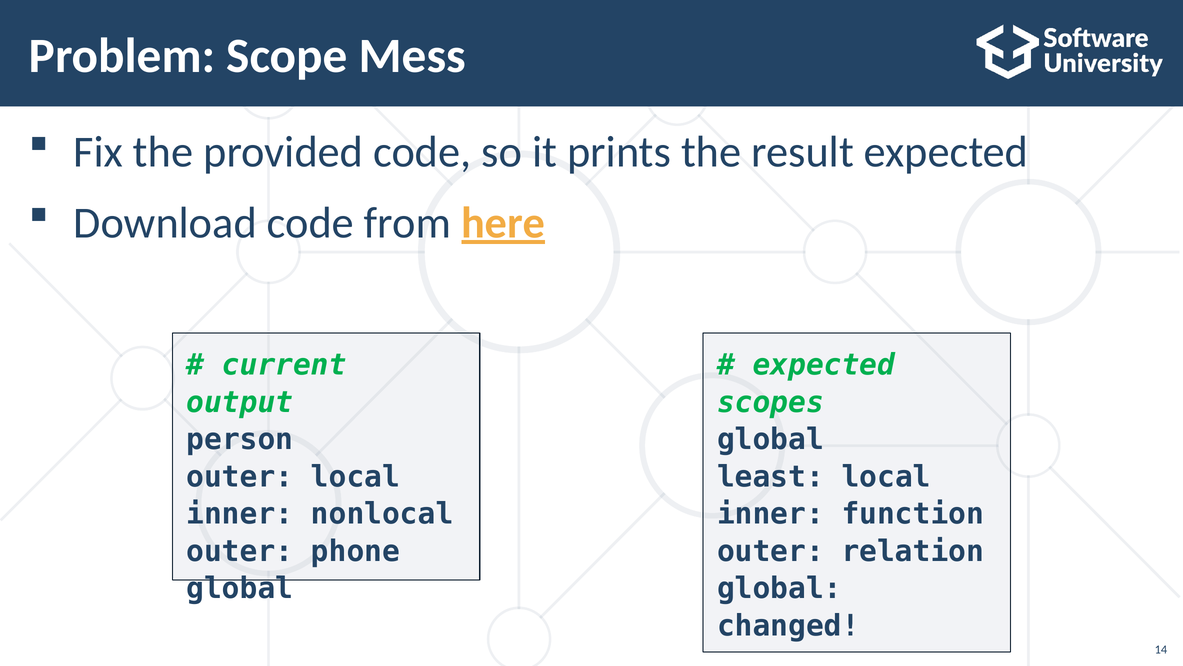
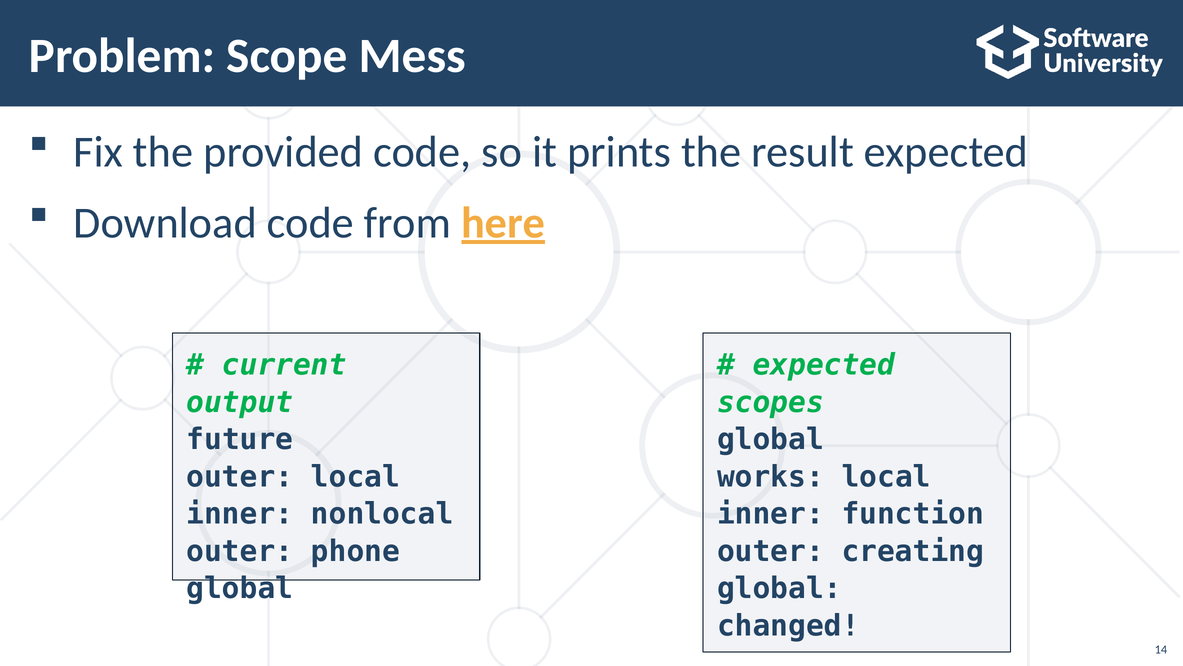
person: person -> future
least: least -> works
relation: relation -> creating
